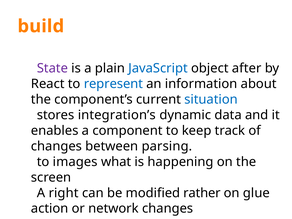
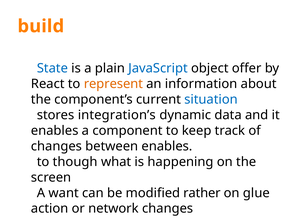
State colour: purple -> blue
after: after -> offer
represent colour: blue -> orange
between parsing: parsing -> enables
images: images -> though
right: right -> want
